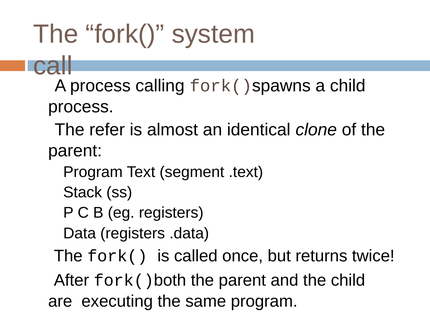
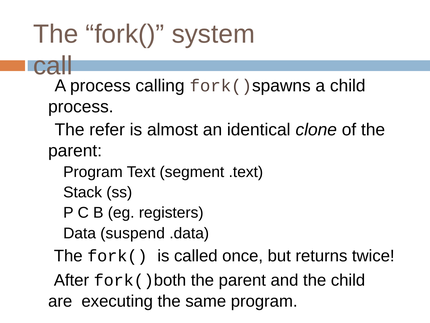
Data registers: registers -> suspend
